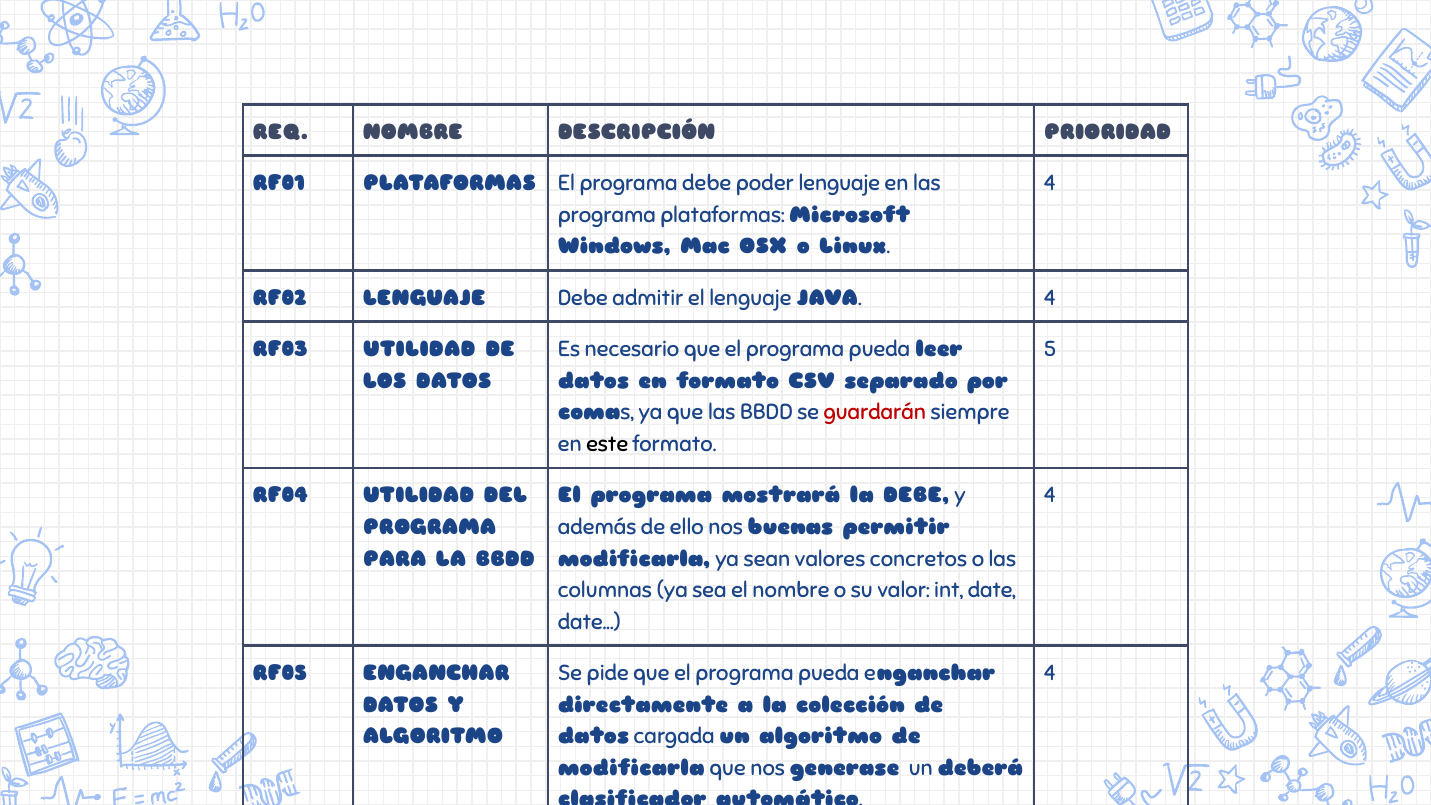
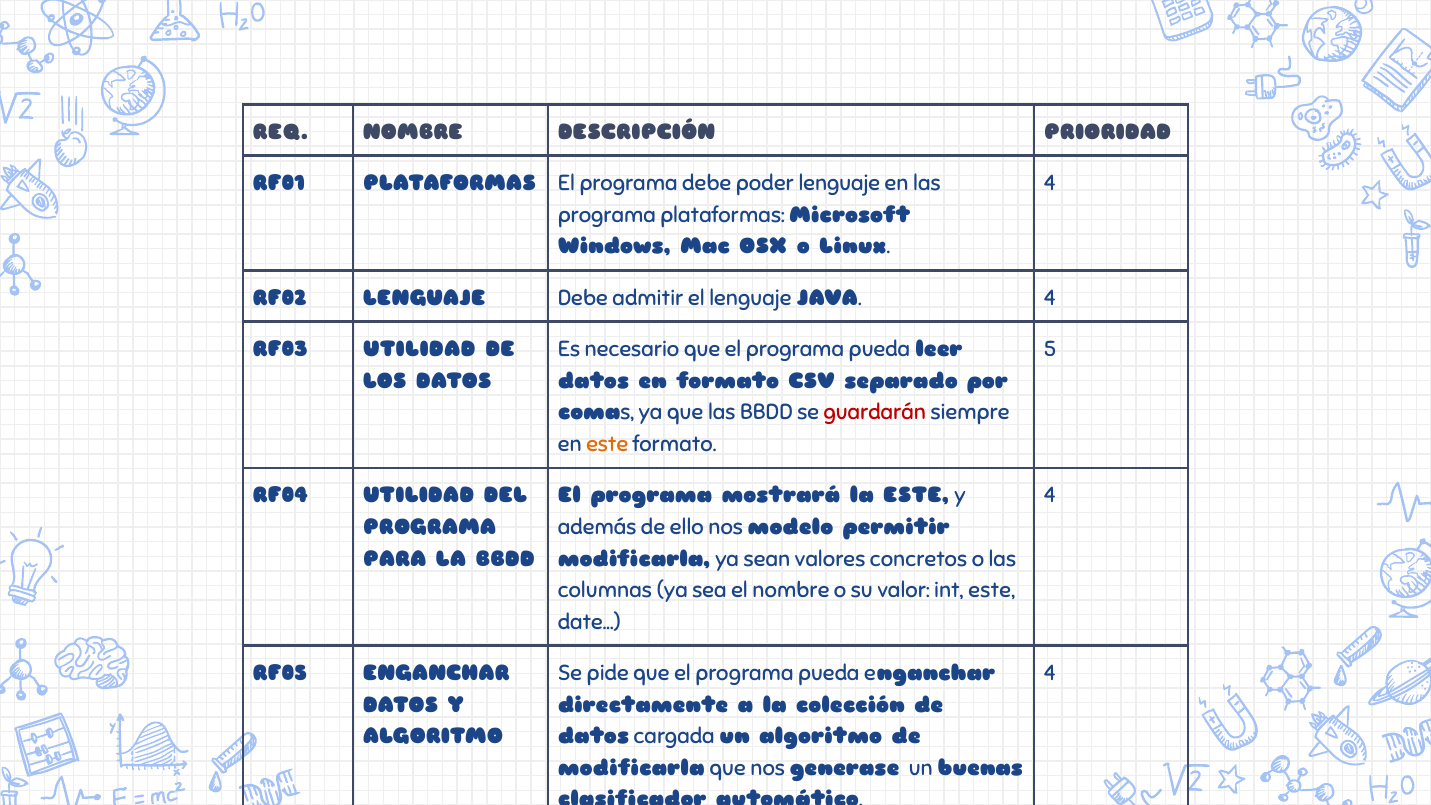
este at (607, 444) colour: black -> orange
la DEBE: DEBE -> ESTE
buenas: buenas -> modelo
int date: date -> este
deberá: deberá -> buenas
